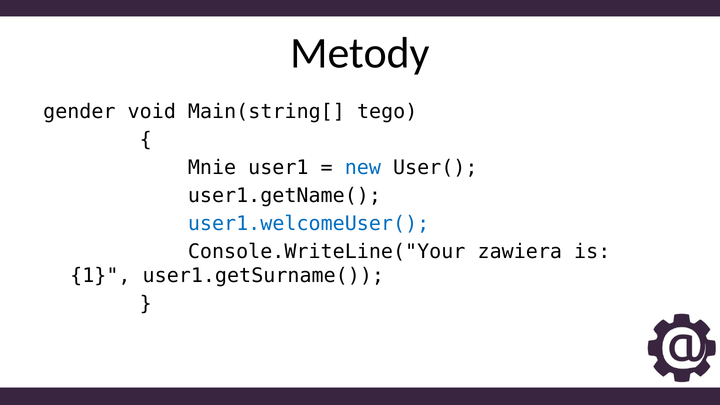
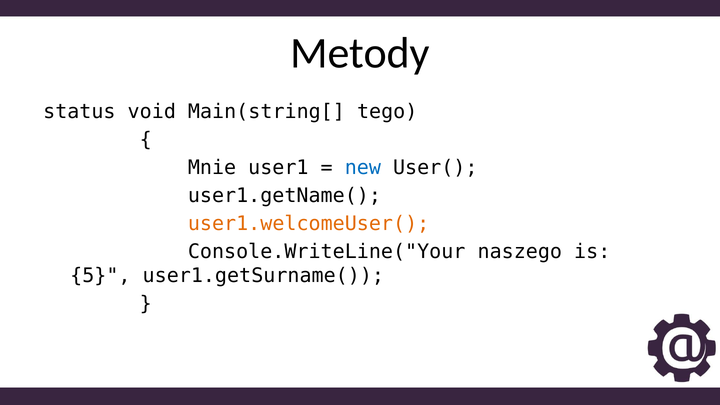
gender: gender -> status
user1.welcomeUser( colour: blue -> orange
zawiera: zawiera -> naszego
1: 1 -> 5
